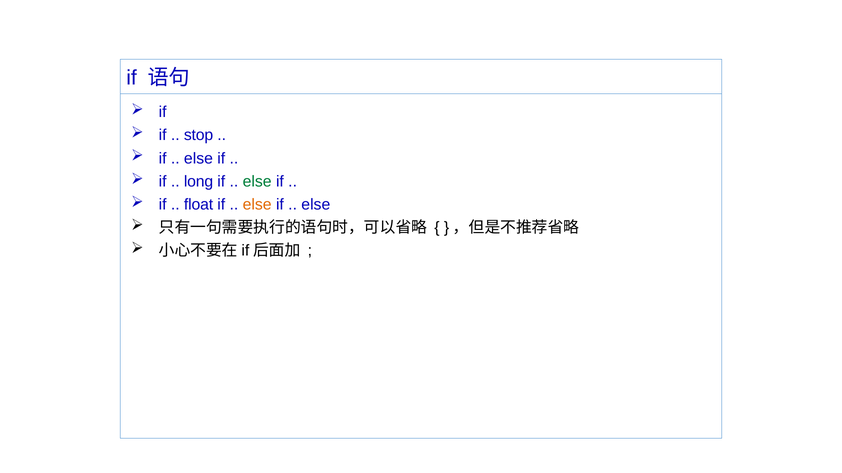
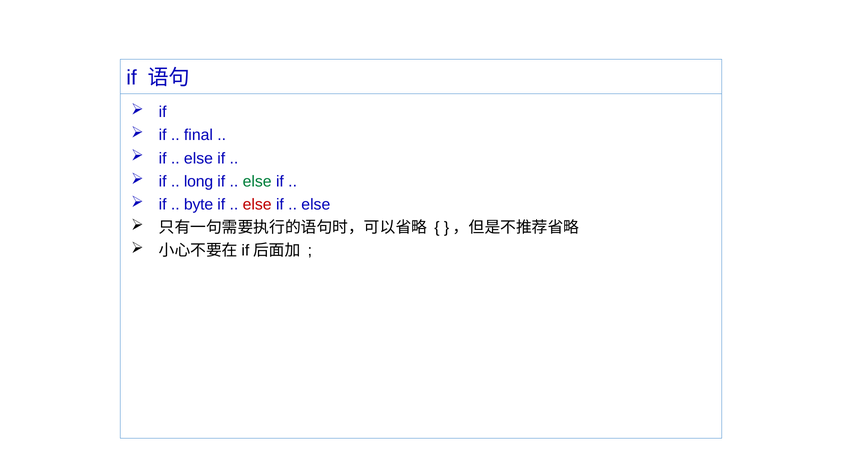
stop: stop -> final
float: float -> byte
else at (257, 205) colour: orange -> red
